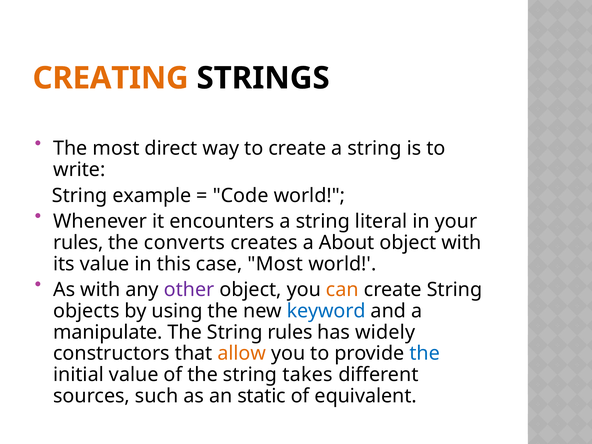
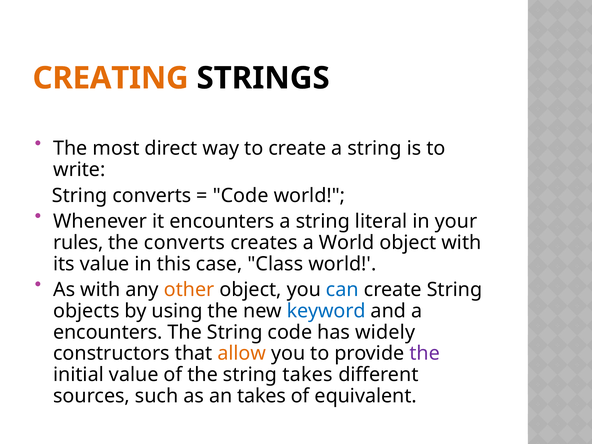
String example: example -> converts
a About: About -> World
case Most: Most -> Class
other colour: purple -> orange
can colour: orange -> blue
manipulate at (108, 332): manipulate -> encounters
String rules: rules -> code
the at (425, 353) colour: blue -> purple
an static: static -> takes
